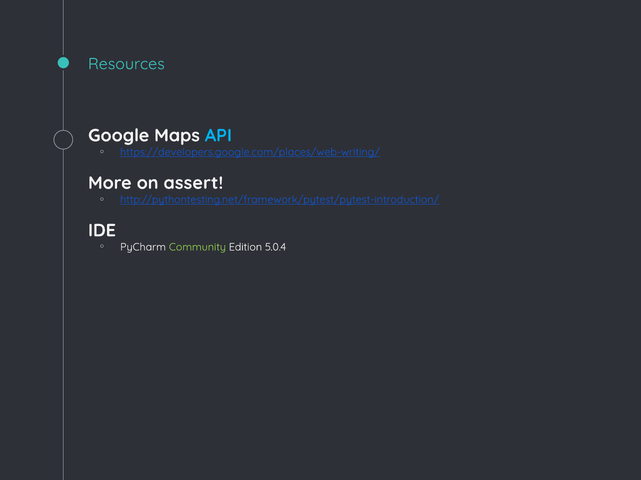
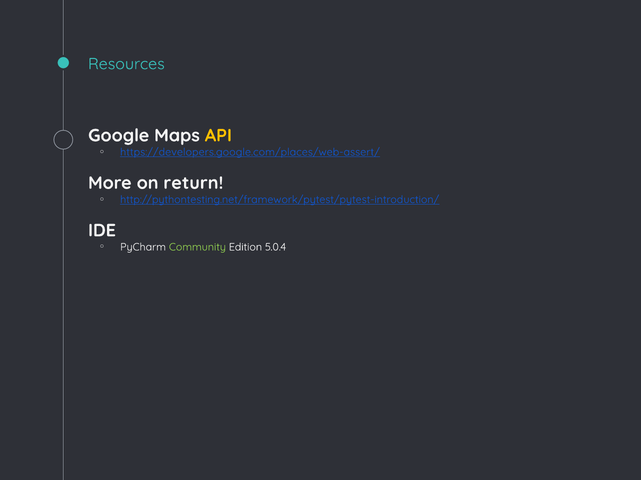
API colour: light blue -> yellow
https://developers.google.com/places/web-writing/: https://developers.google.com/places/web-writing/ -> https://developers.google.com/places/web-assert/
assert: assert -> return
